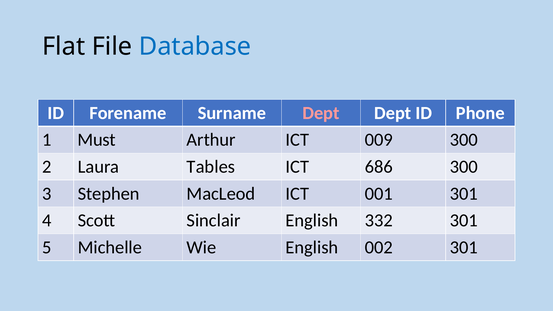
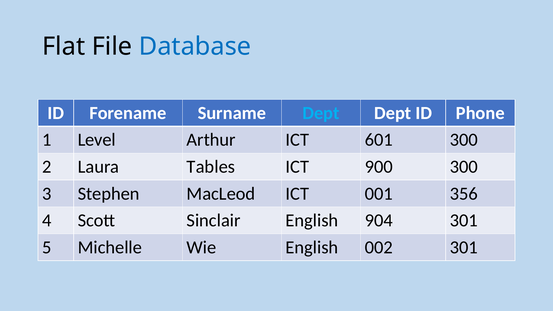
Dept at (321, 113) colour: pink -> light blue
Must: Must -> Level
009: 009 -> 601
686: 686 -> 900
001 301: 301 -> 356
332: 332 -> 904
